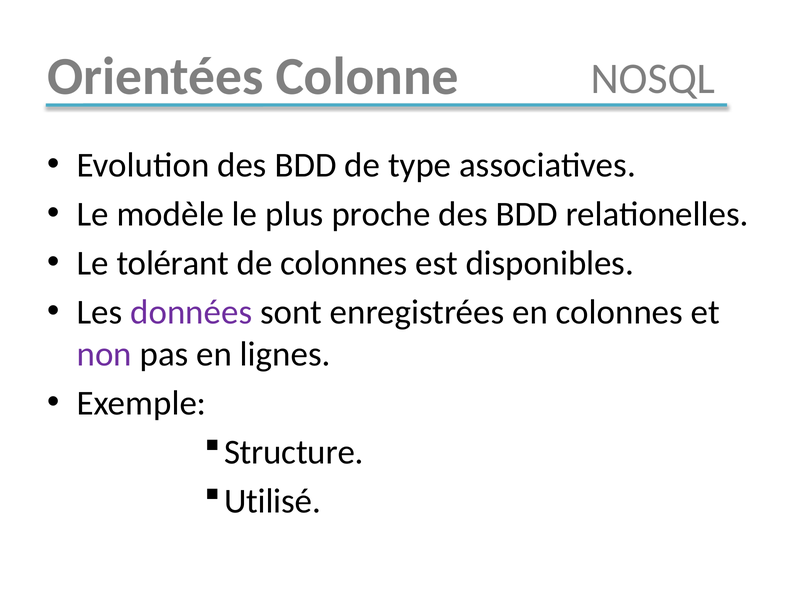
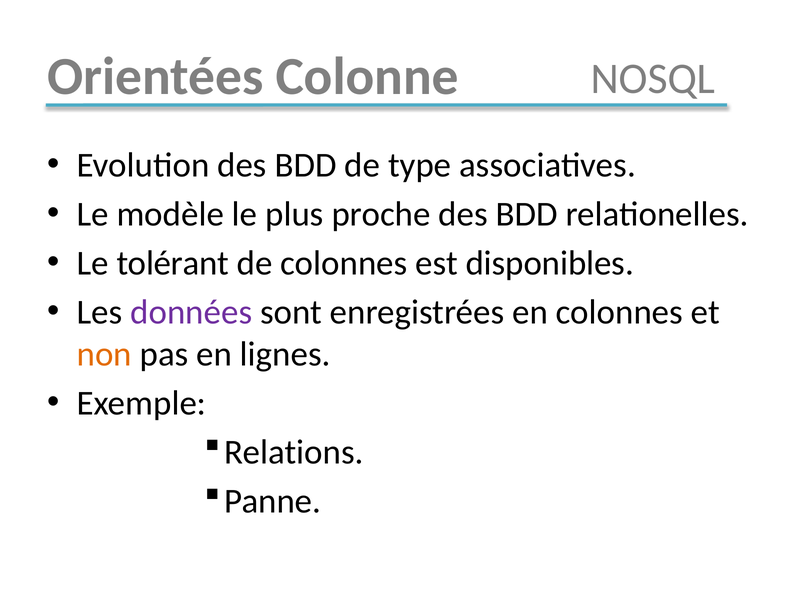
non colour: purple -> orange
Structure: Structure -> Relations
Utilisé: Utilisé -> Panne
